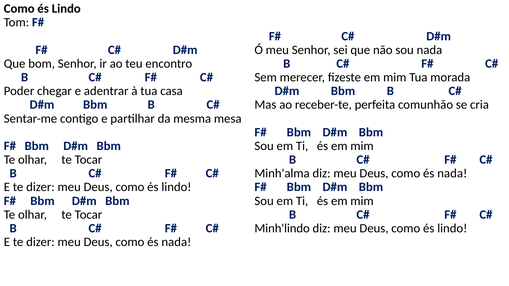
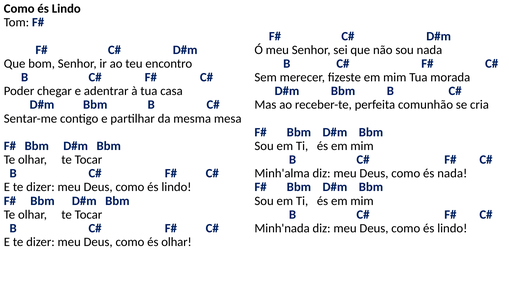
Minh'lindo: Minh'lindo -> Minh'nada
nada at (176, 242): nada -> olhar
